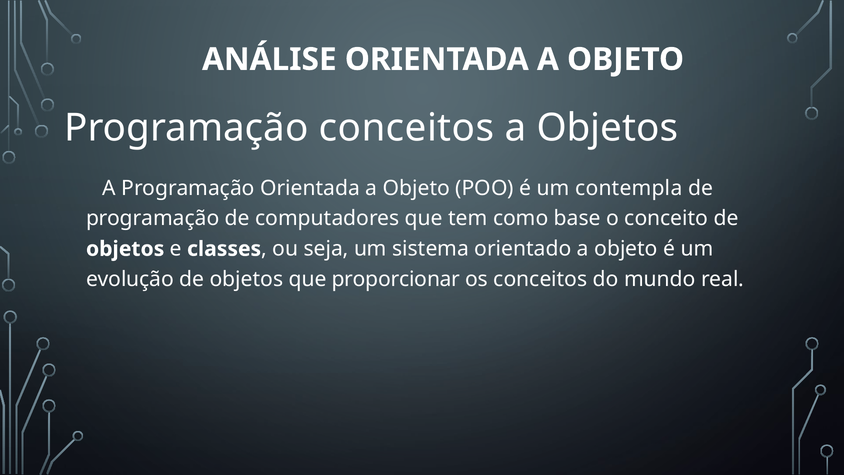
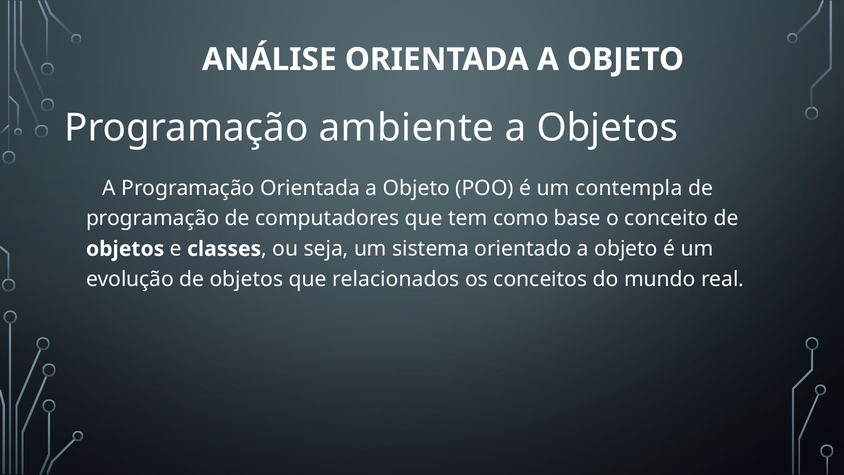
Programação conceitos: conceitos -> ambiente
proporcionar: proporcionar -> relacionados
